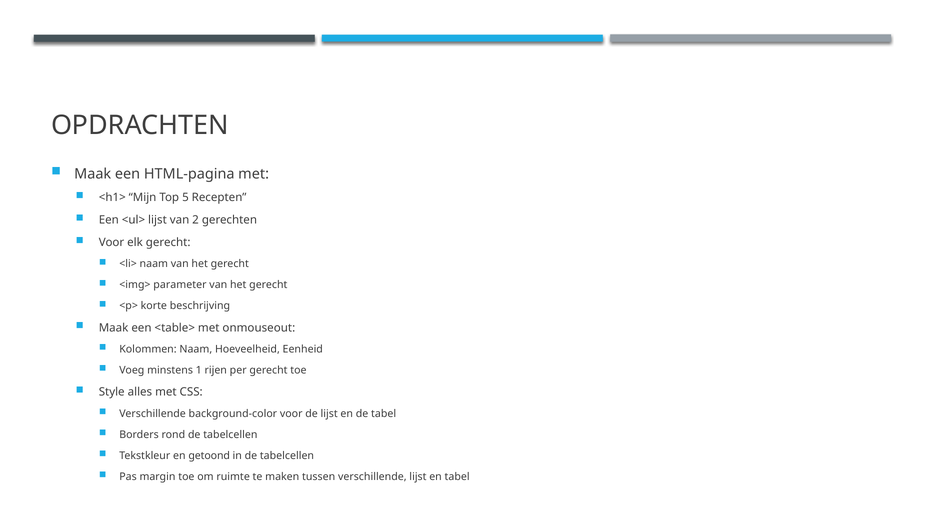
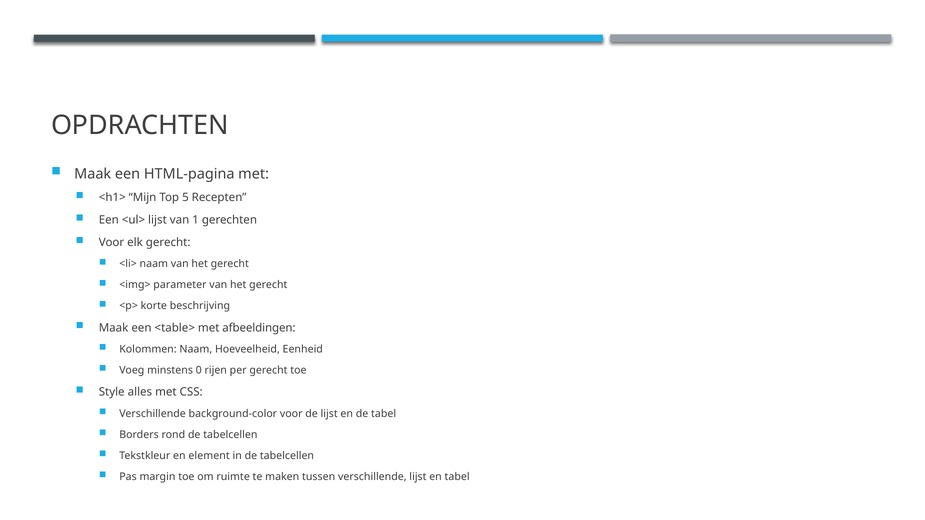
2: 2 -> 1
onmouseout: onmouseout -> afbeeldingen
1: 1 -> 0
getoond: getoond -> element
